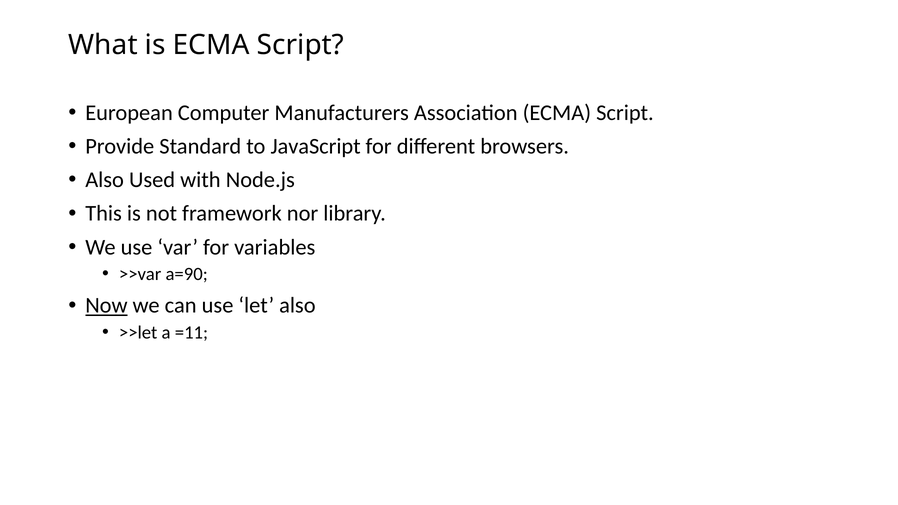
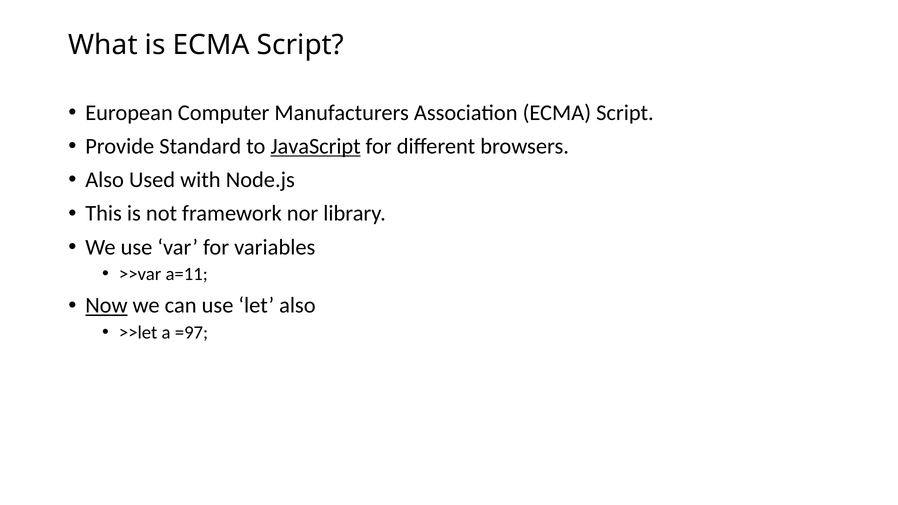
JavaScript underline: none -> present
a=90: a=90 -> a=11
=11: =11 -> =97
